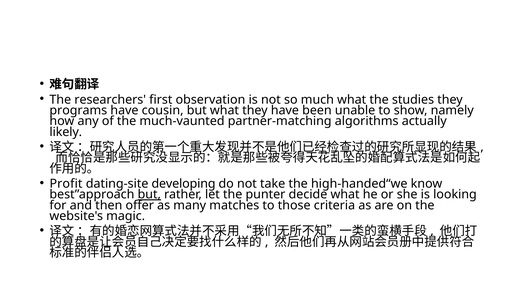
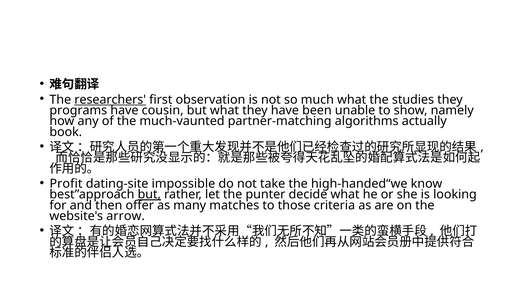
researchers underline: none -> present
likely: likely -> book
developing: developing -> impossible
magic: magic -> arrow
